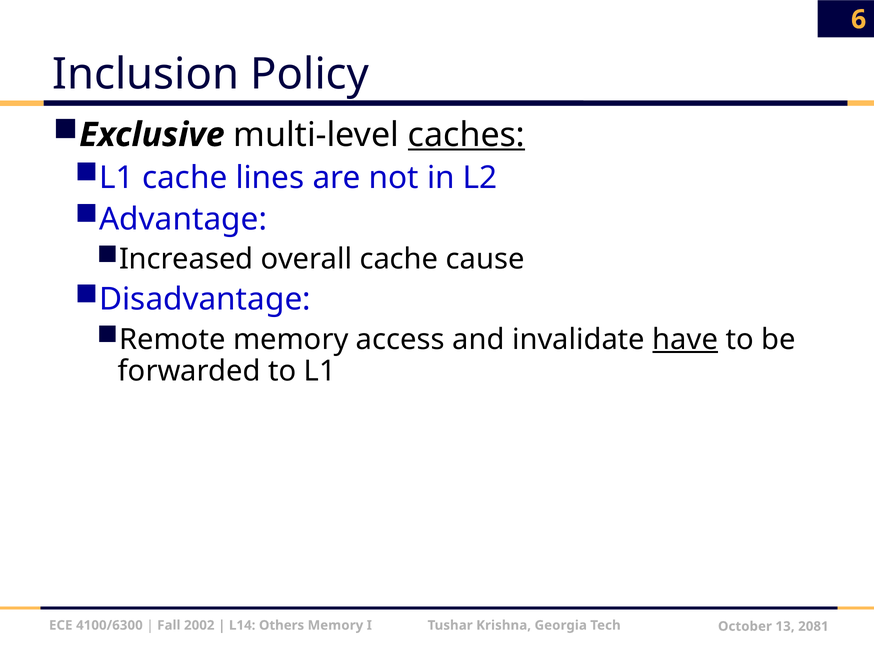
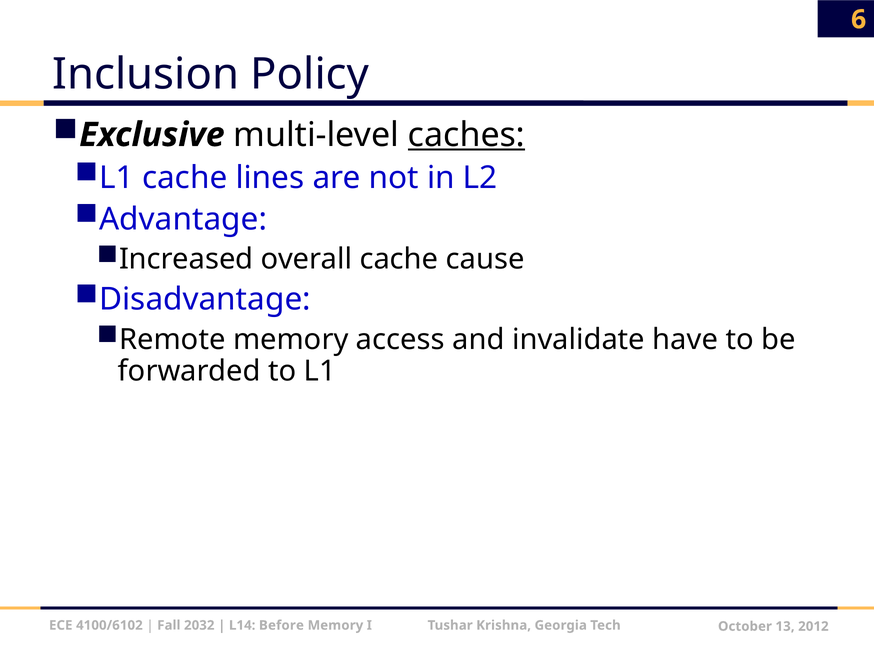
have underline: present -> none
4100/6300: 4100/6300 -> 4100/6102
2002: 2002 -> 2032
Others: Others -> Before
2081: 2081 -> 2012
